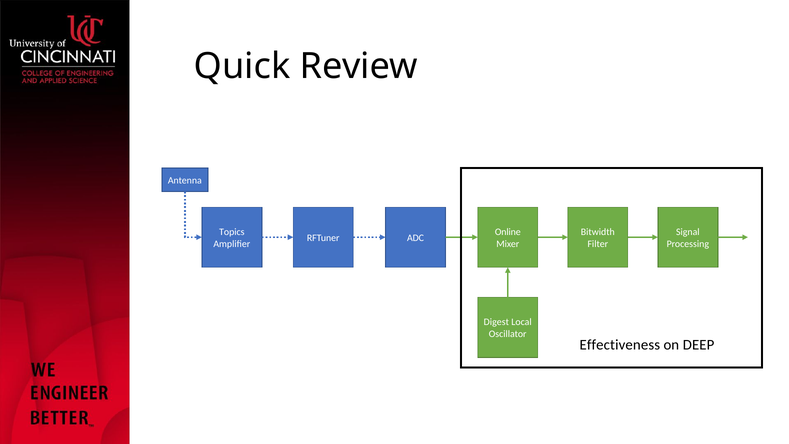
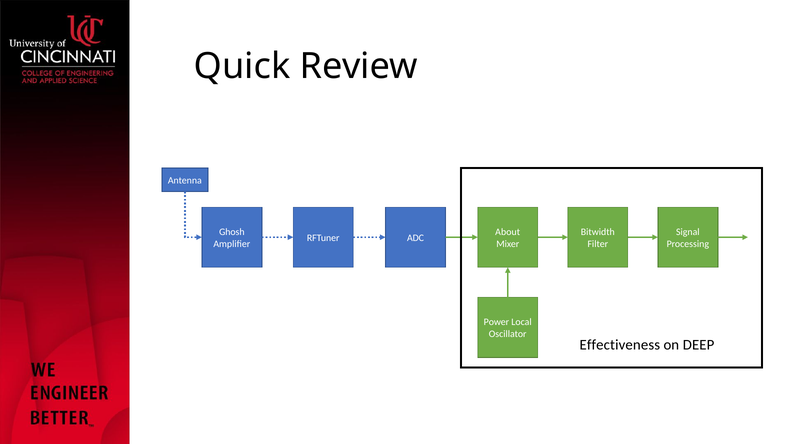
Topics: Topics -> Ghosh
Online: Online -> About
Digest: Digest -> Power
